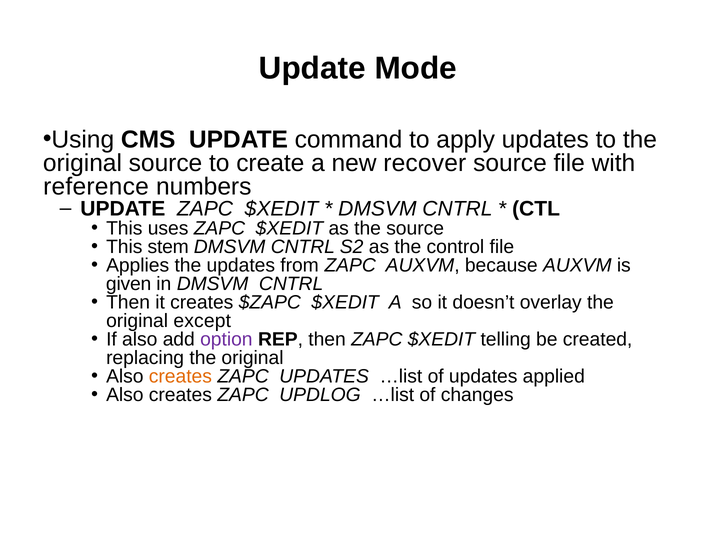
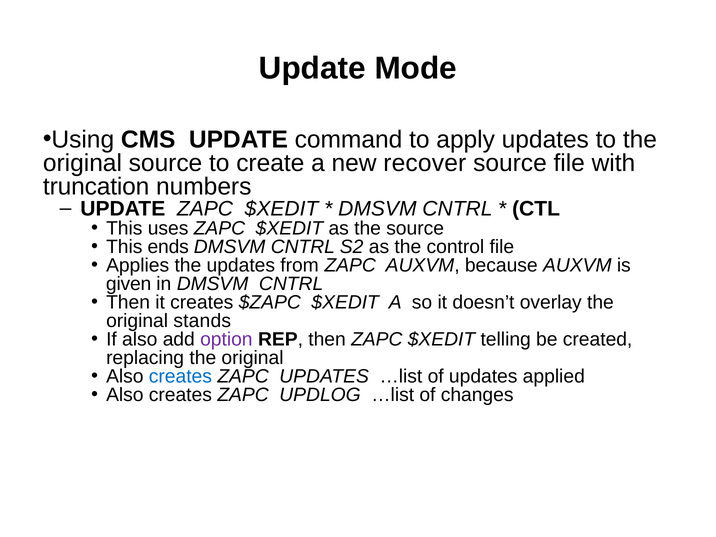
reference: reference -> truncation
stem: stem -> ends
except: except -> stands
creates at (180, 376) colour: orange -> blue
